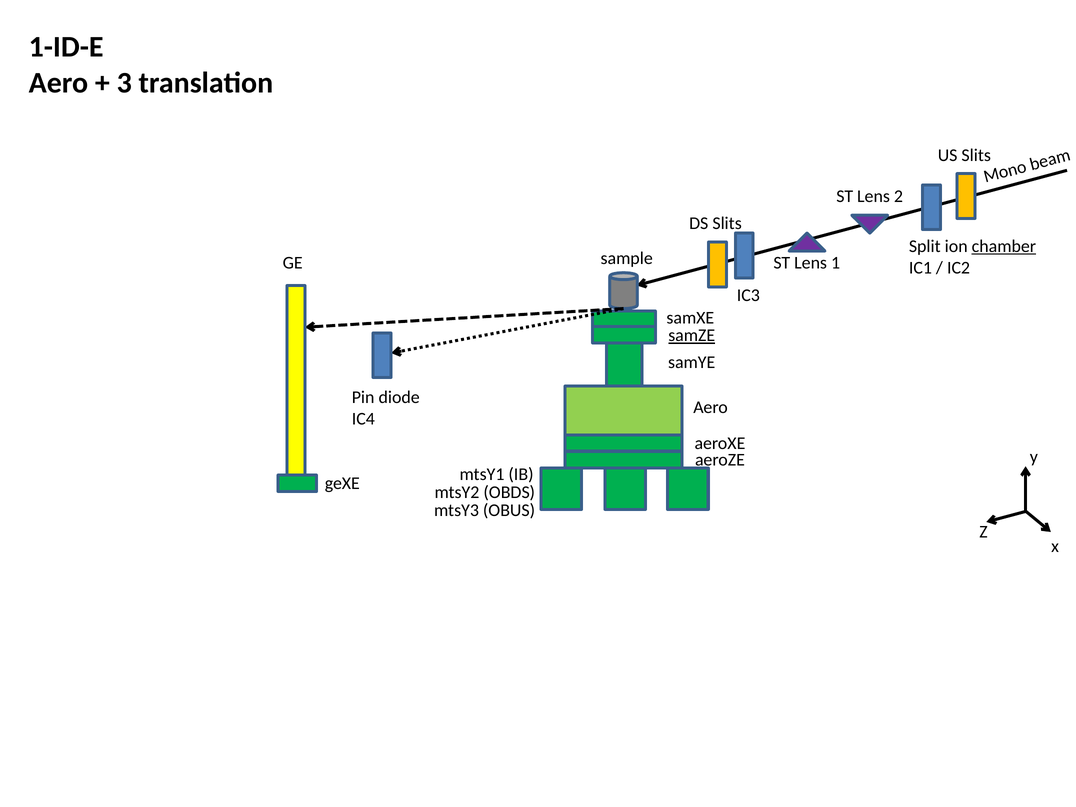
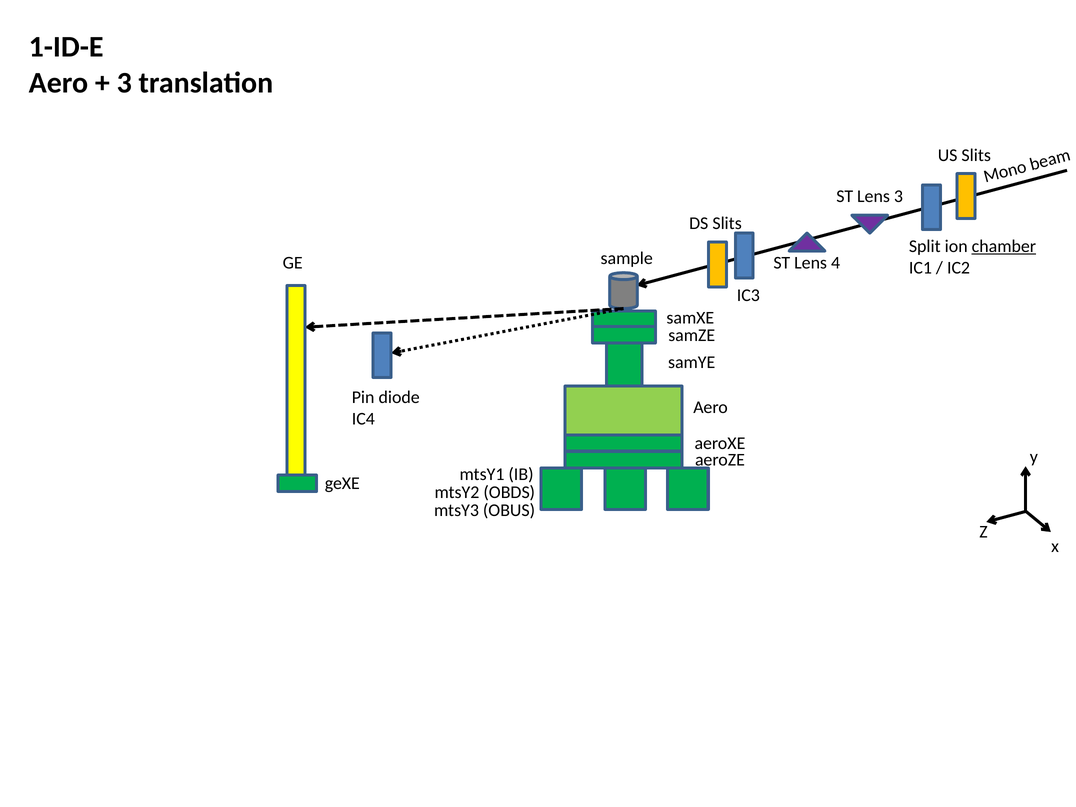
Lens 2: 2 -> 3
1: 1 -> 4
samZE underline: present -> none
